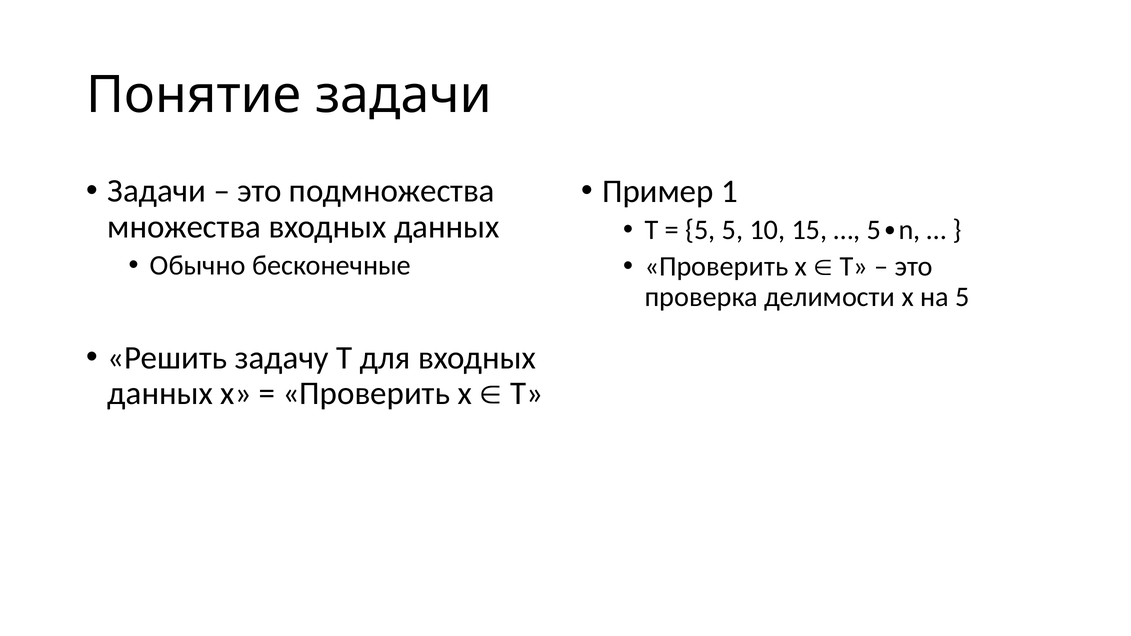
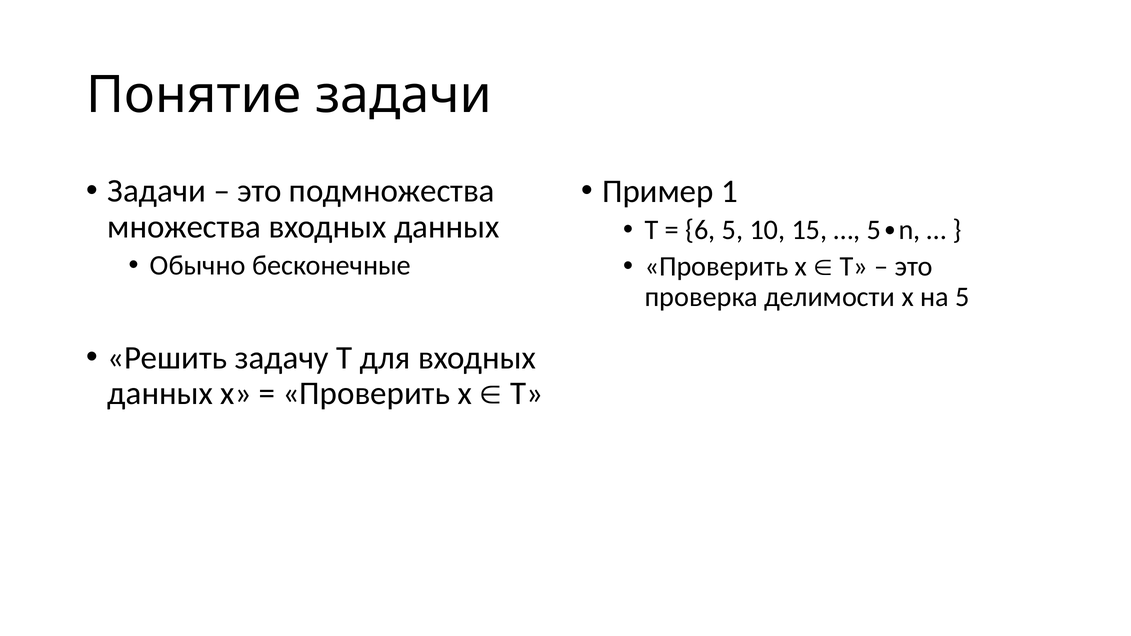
5 at (700, 230): 5 -> 6
